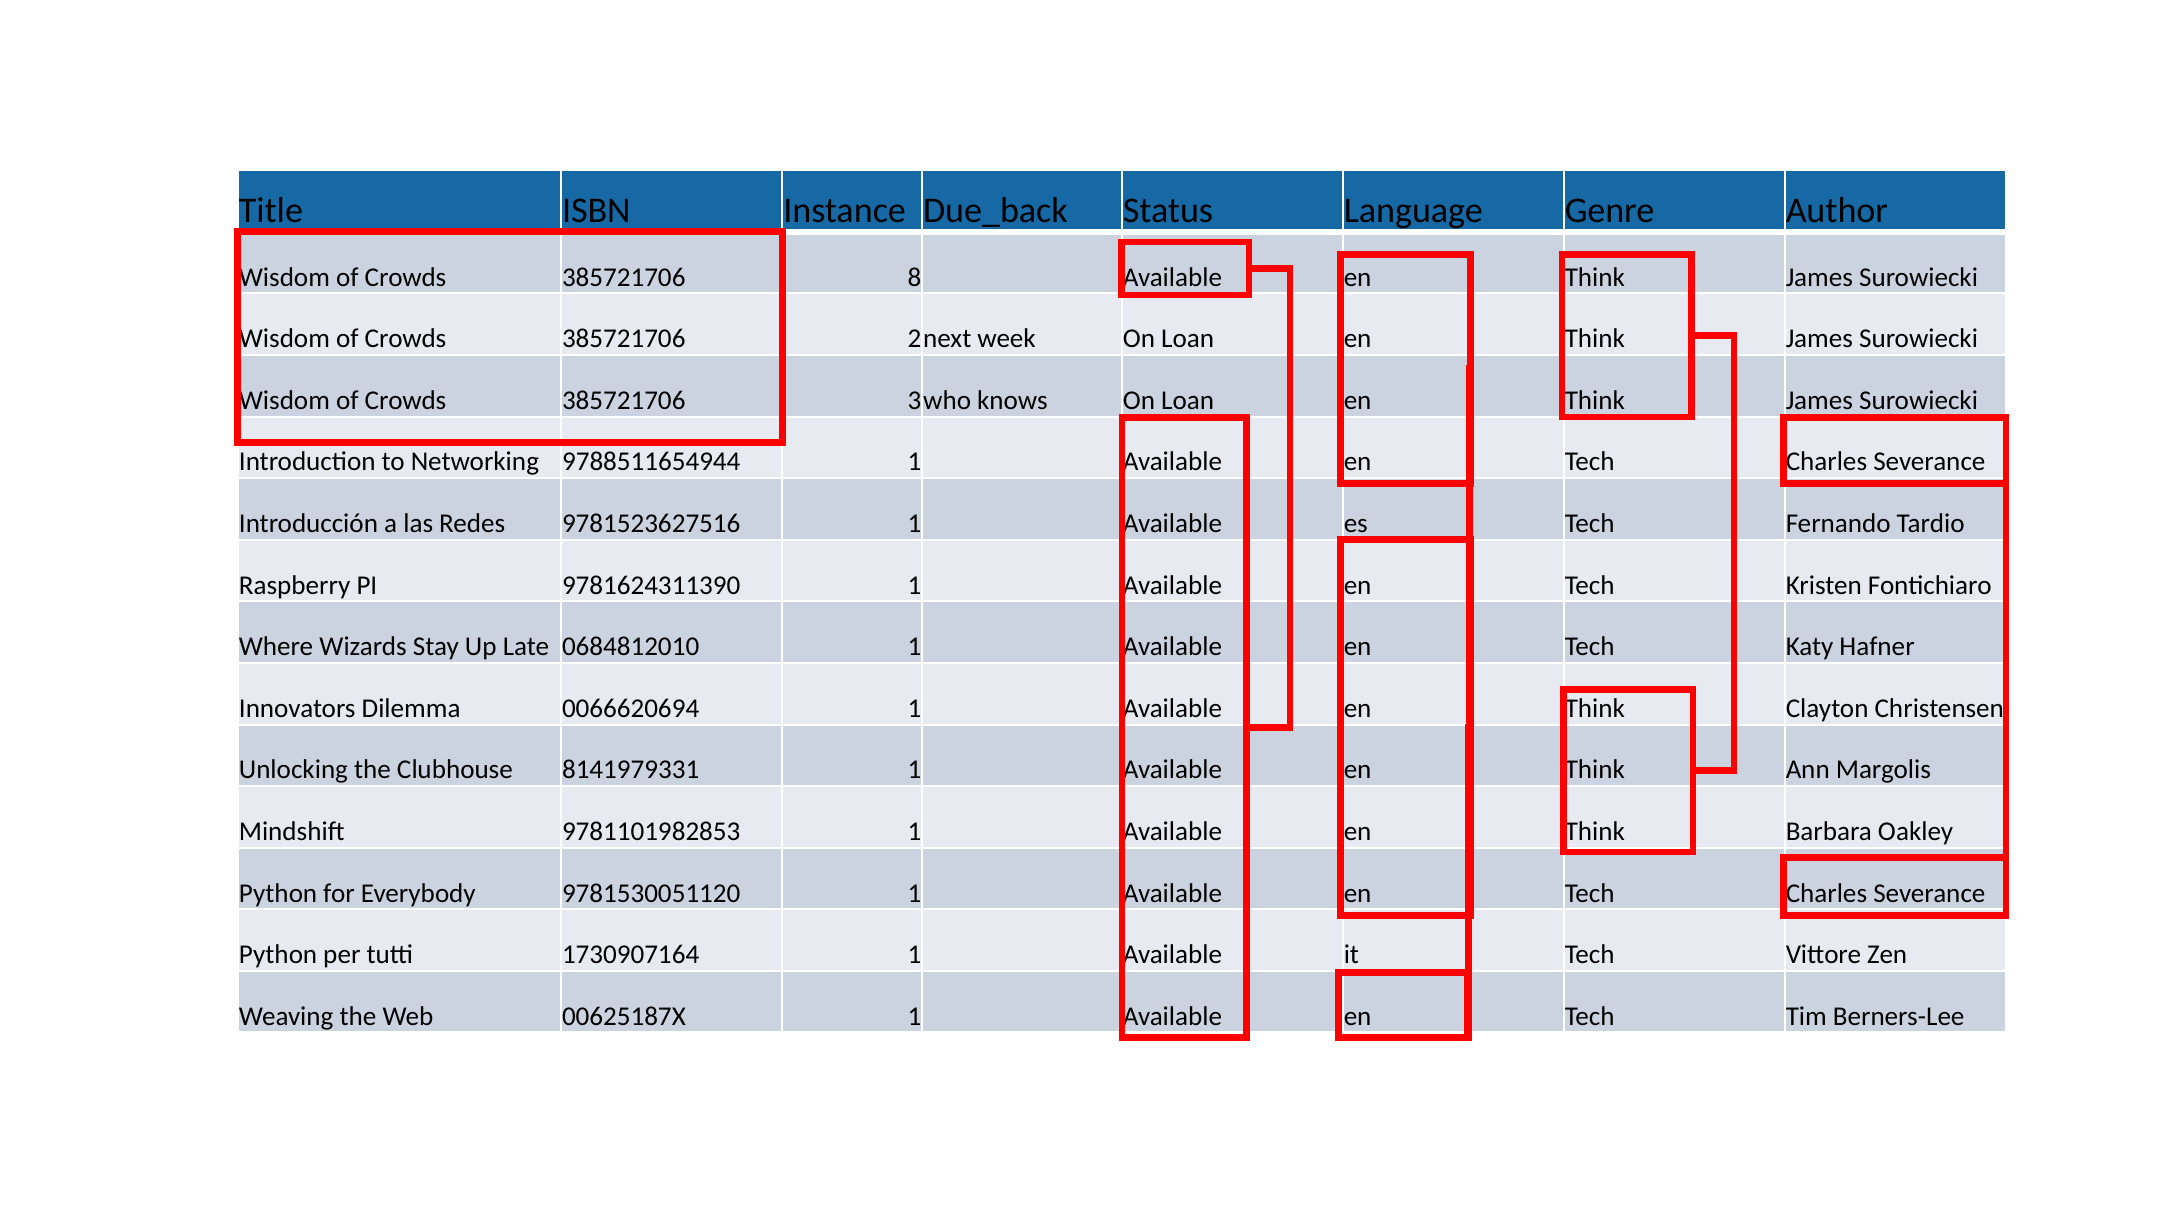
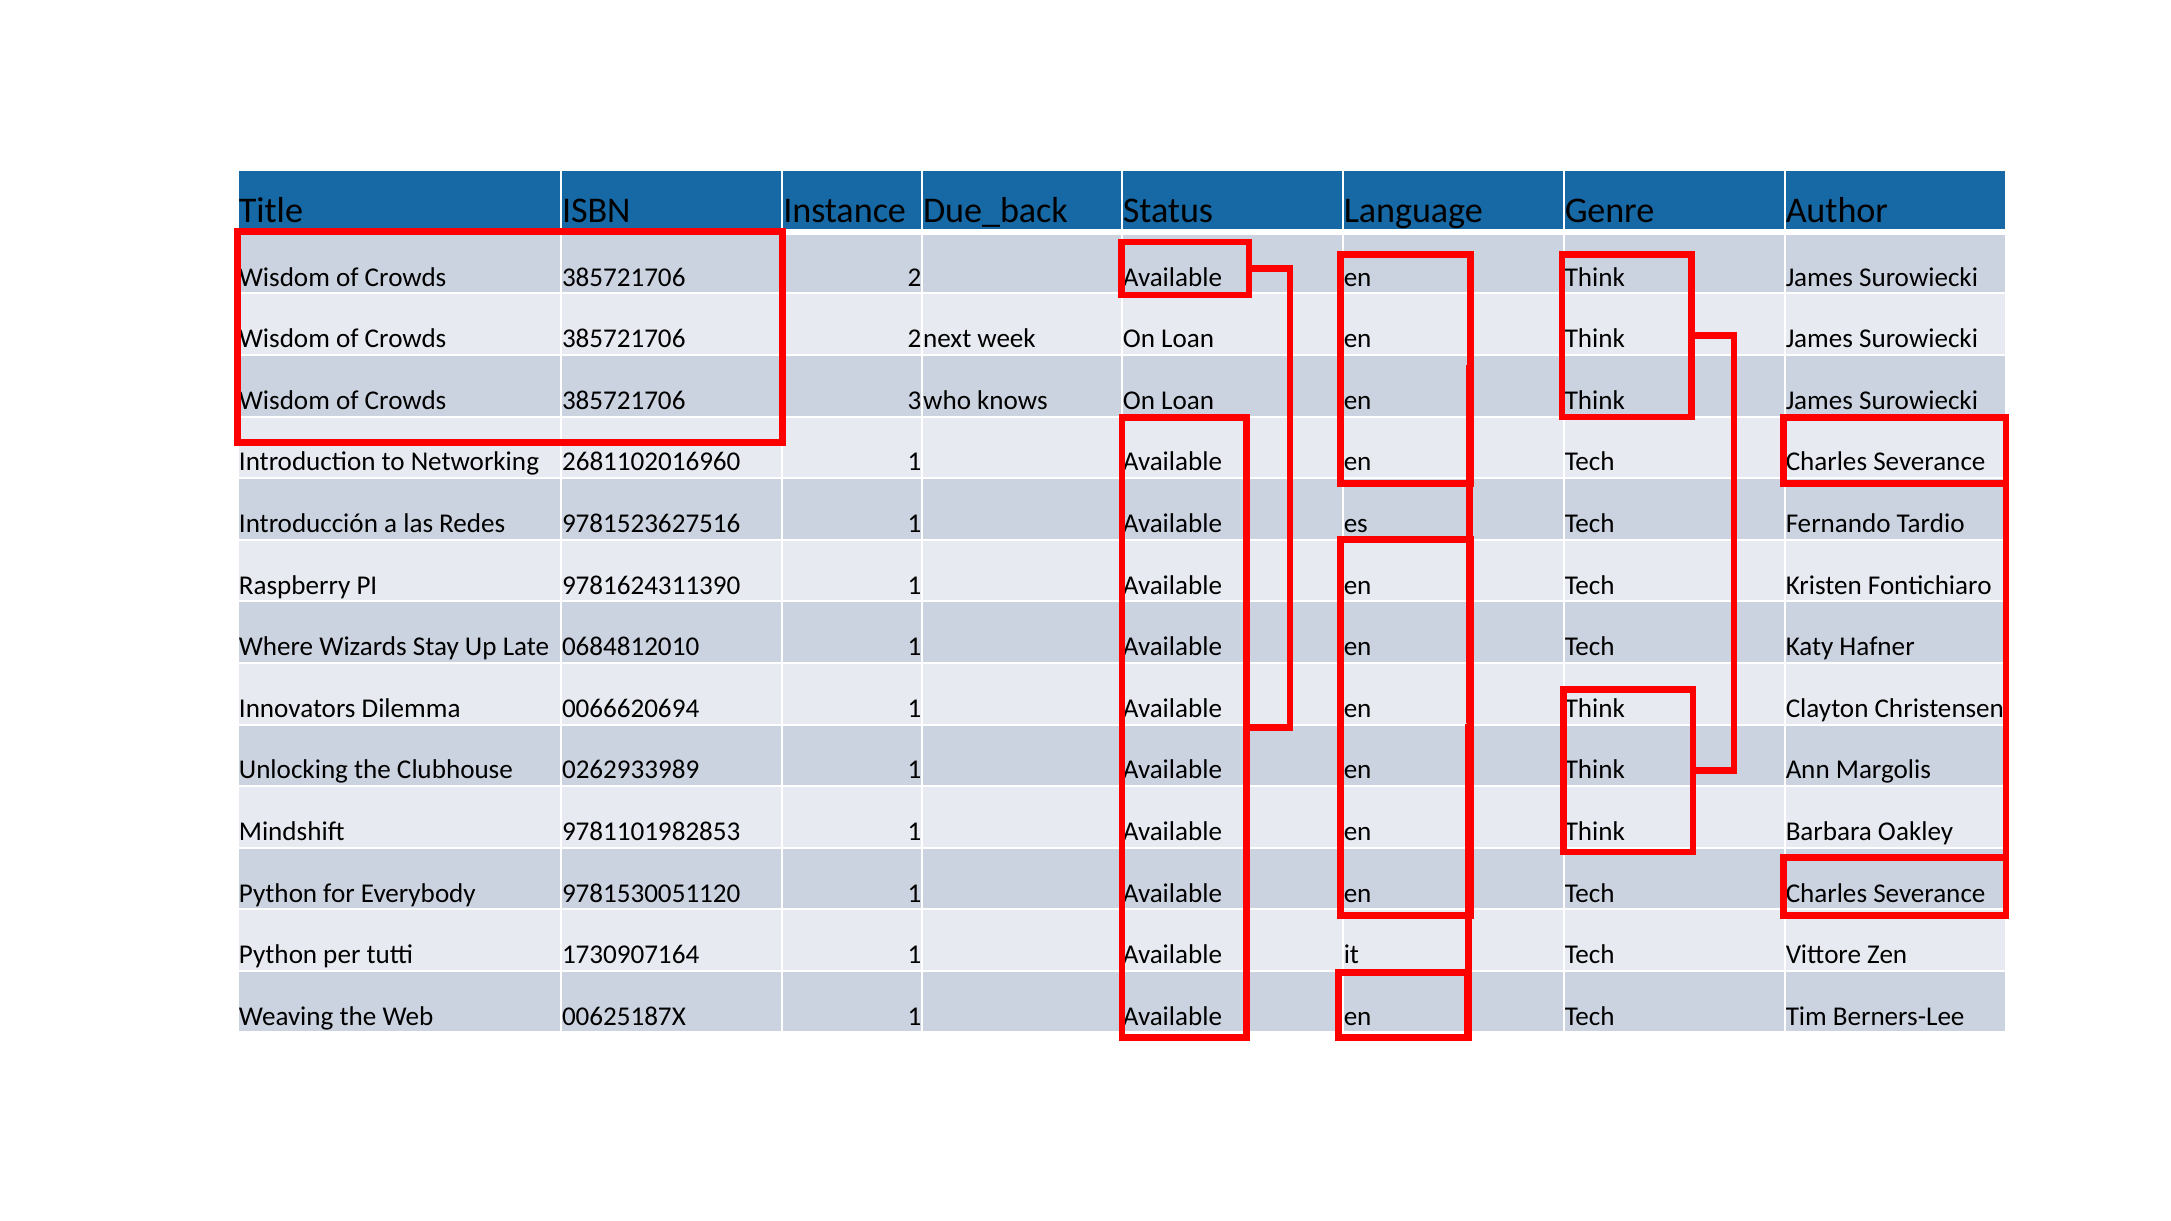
8: 8 -> 2
9788511654944: 9788511654944 -> 2681102016960
8141979331: 8141979331 -> 0262933989
